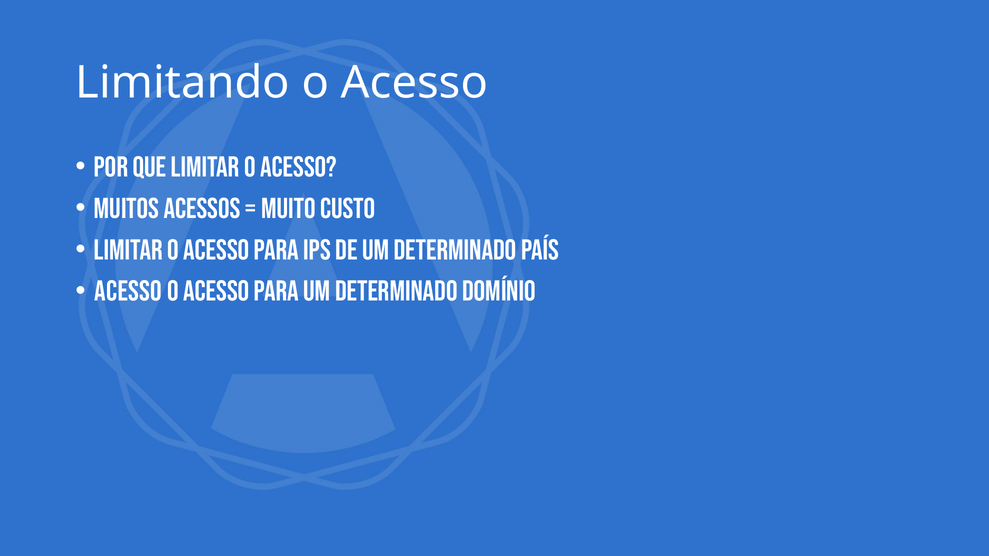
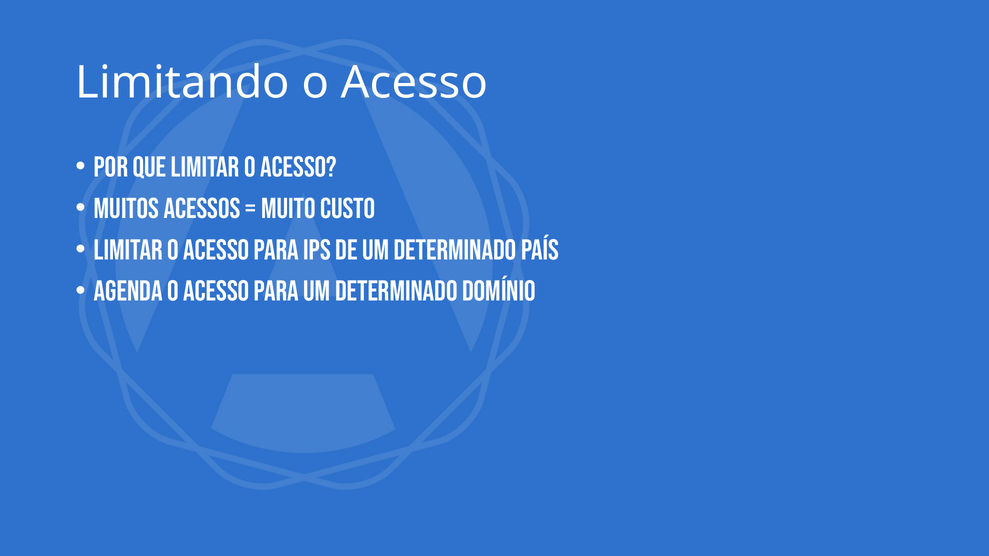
Acesso at (128, 292): Acesso -> Agenda
